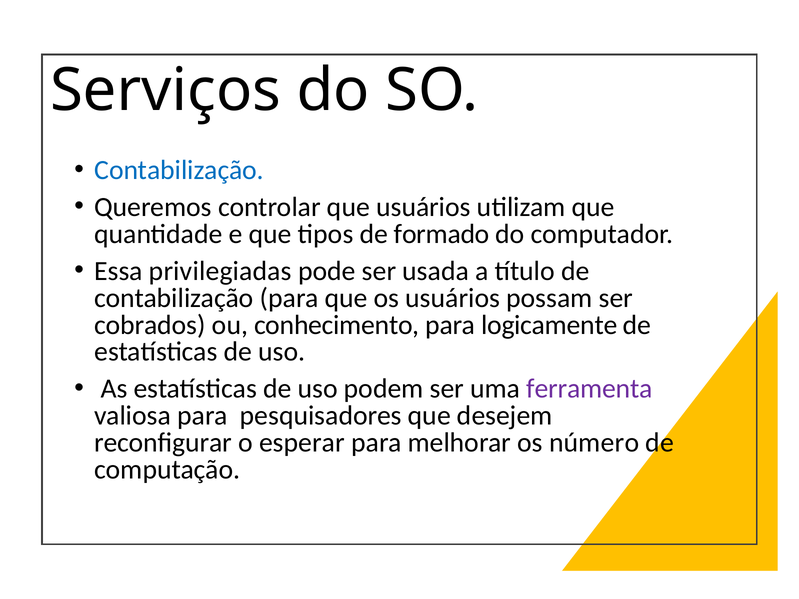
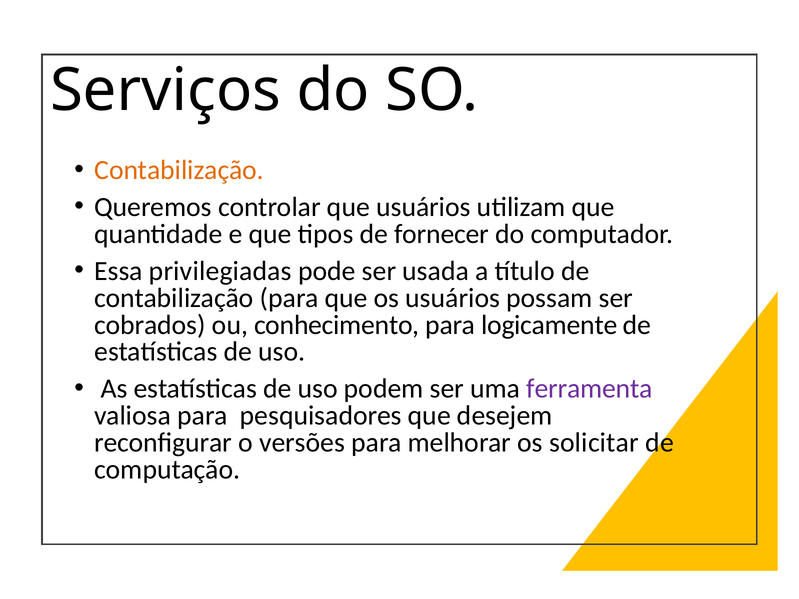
Contabilização at (179, 170) colour: blue -> orange
formado: formado -> fornecer
esperar: esperar -> versões
número: número -> solicitar
